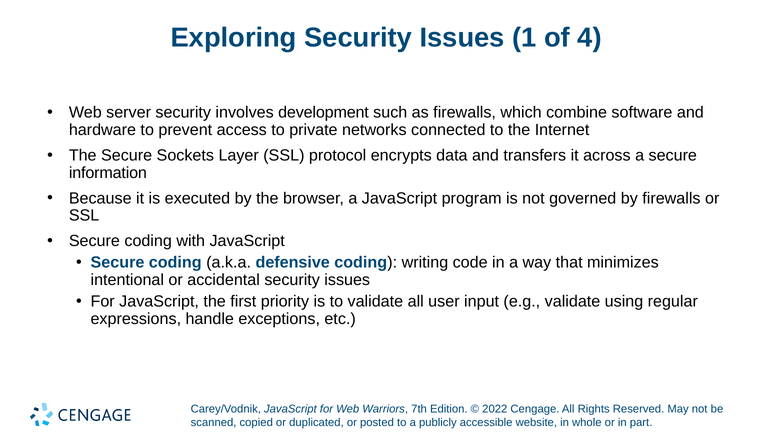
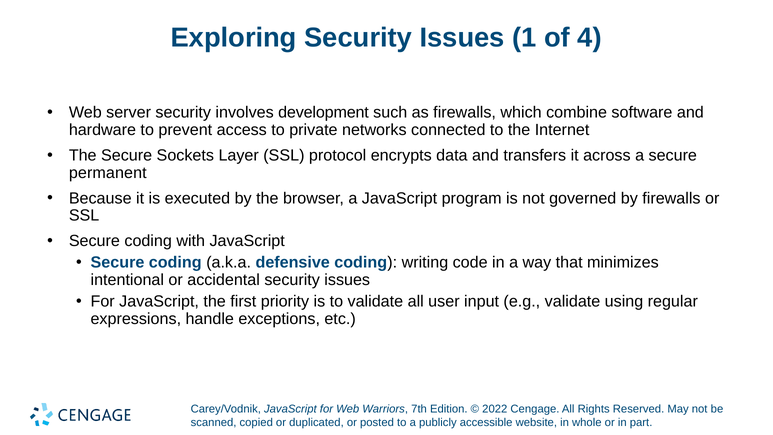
information: information -> permanent
